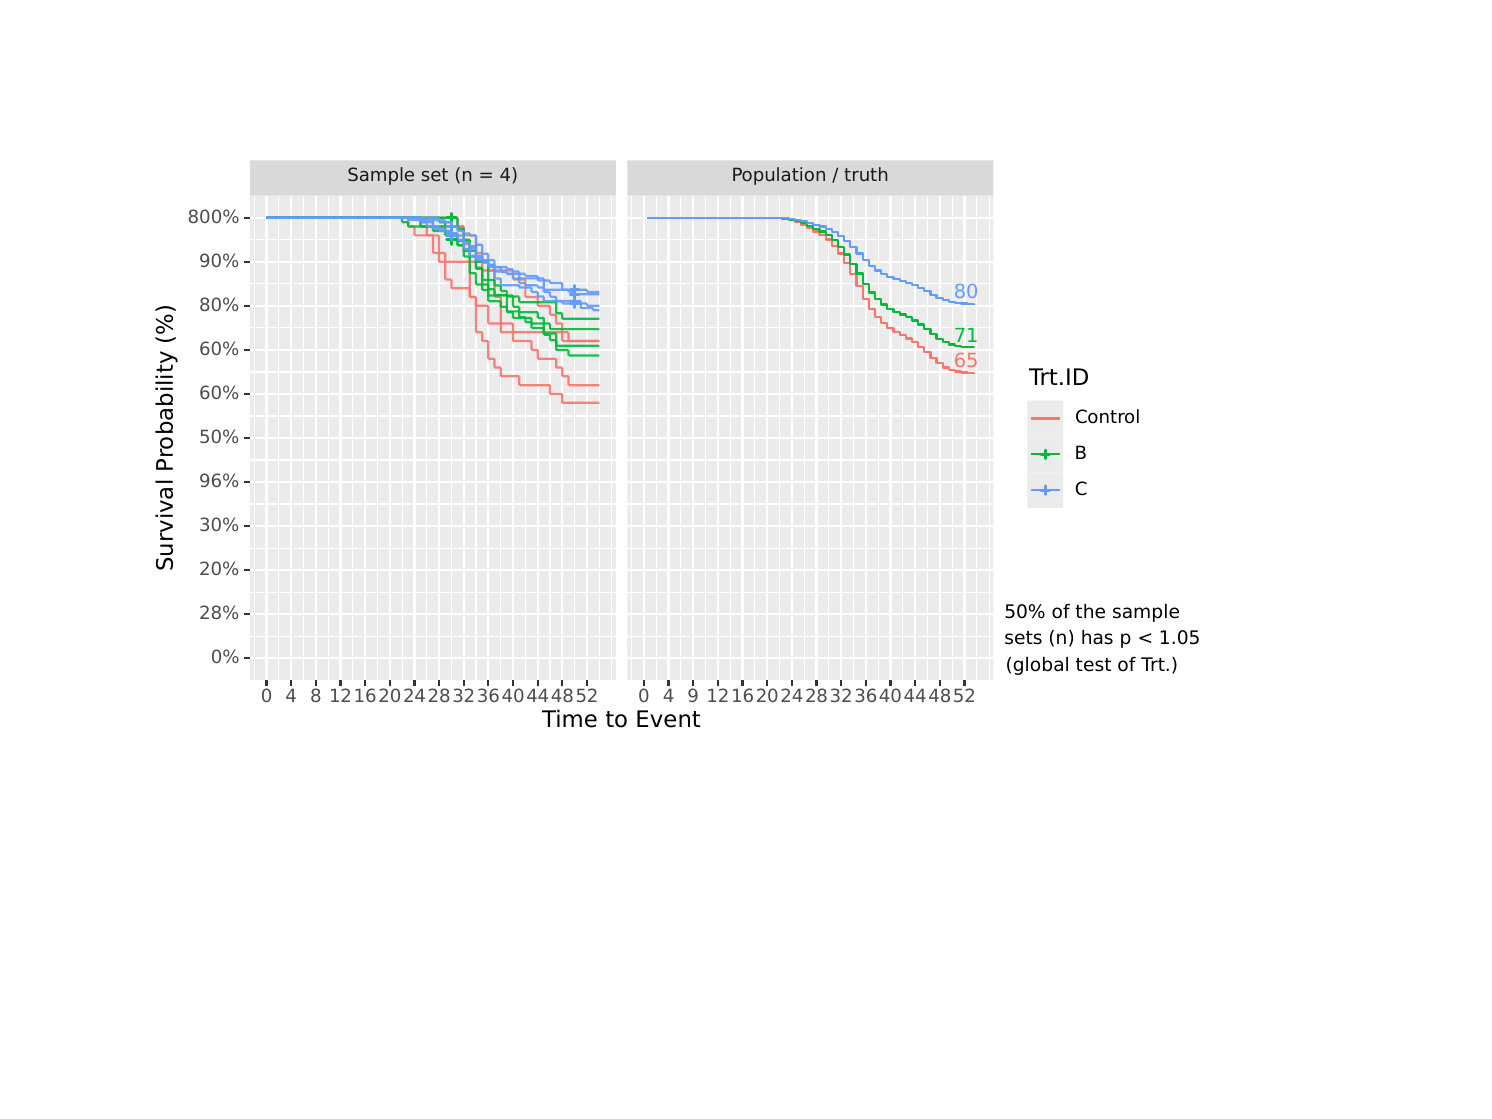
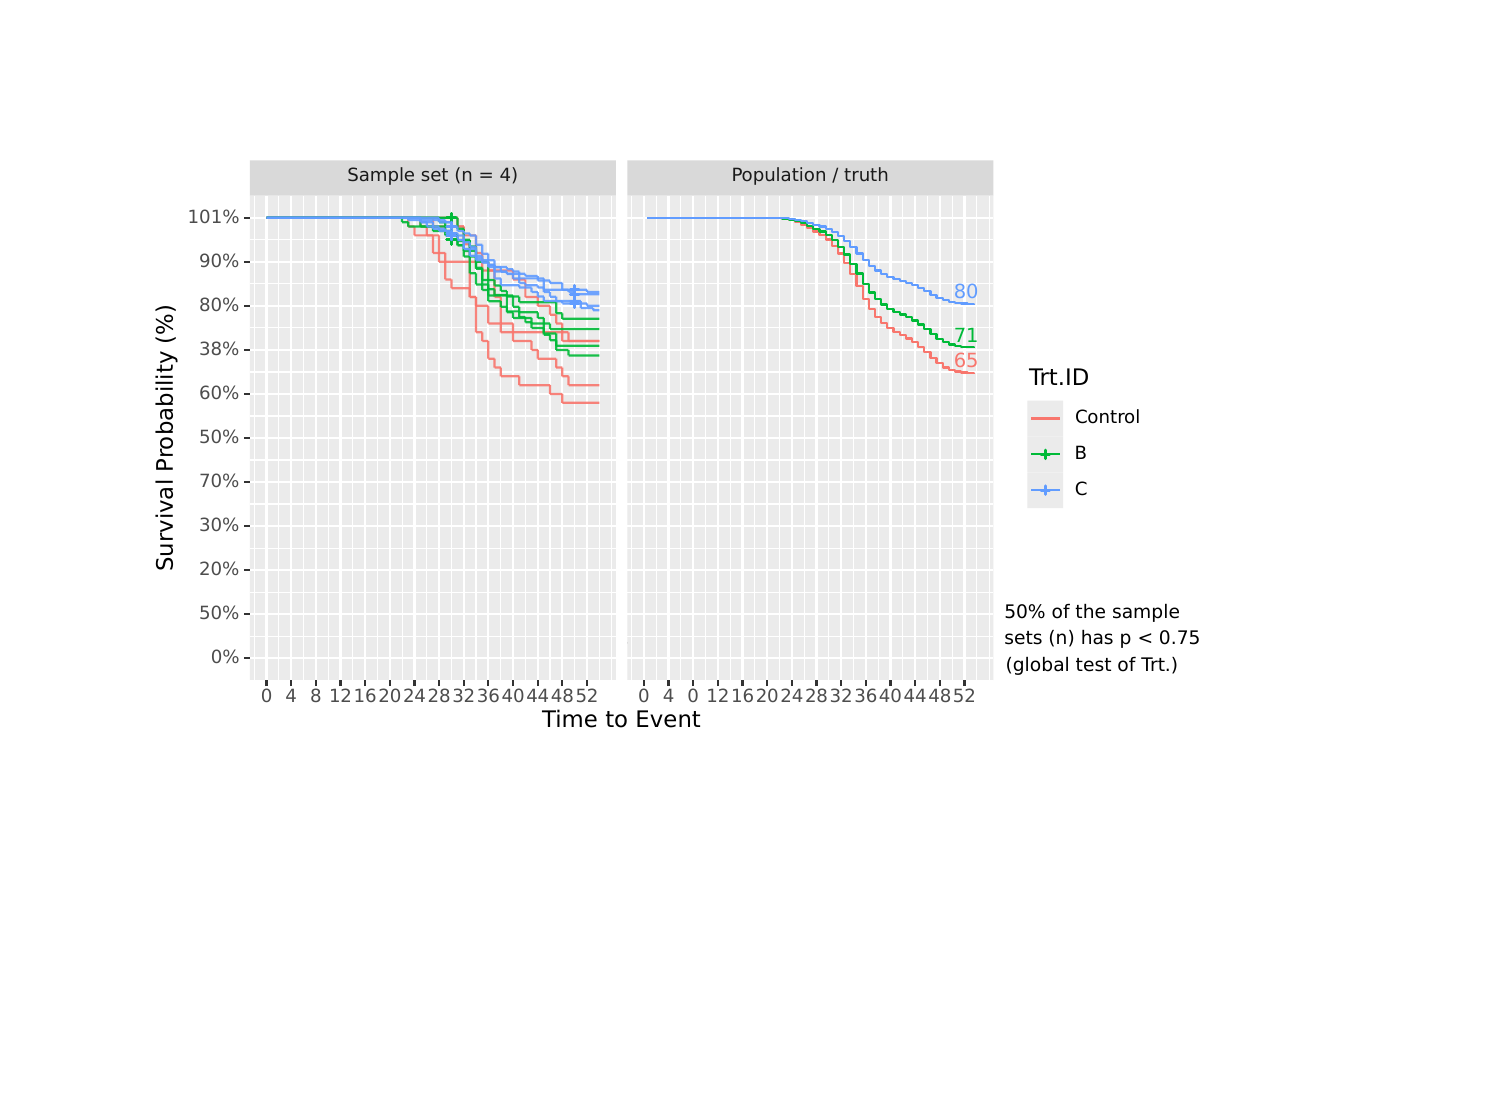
800%: 800% -> 101%
60% at (219, 349): 60% -> 38%
96%: 96% -> 70%
28% at (219, 613): 28% -> 50%
1.05: 1.05 -> 0.75
4 9: 9 -> 0
